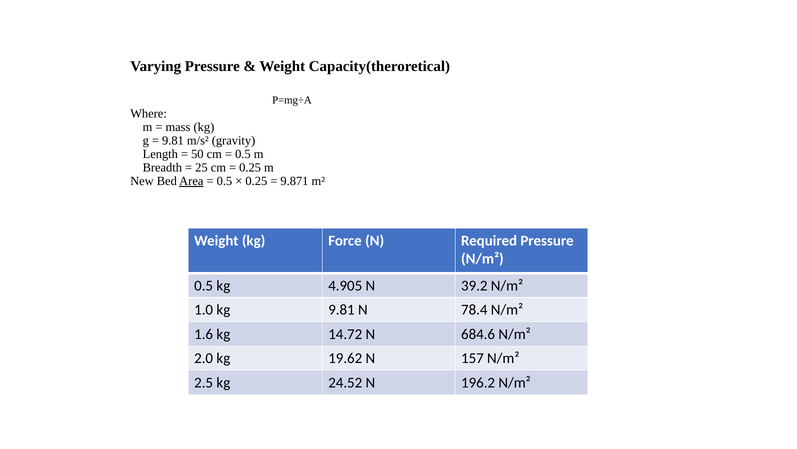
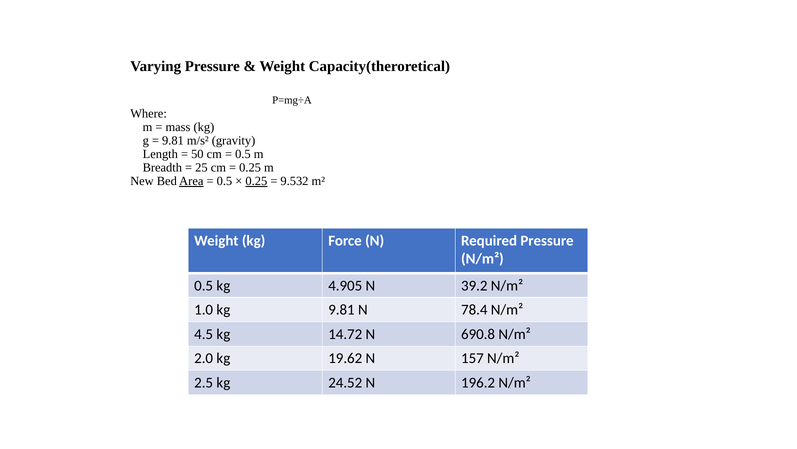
0.25 at (256, 181) underline: none -> present
9.871: 9.871 -> 9.532
1.6: 1.6 -> 4.5
684.6: 684.6 -> 690.8
